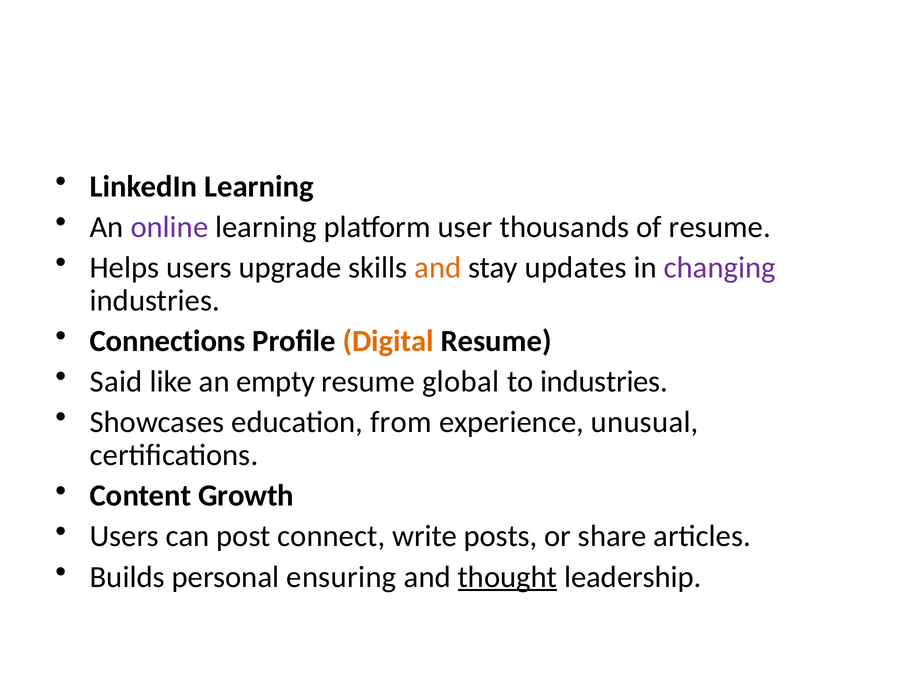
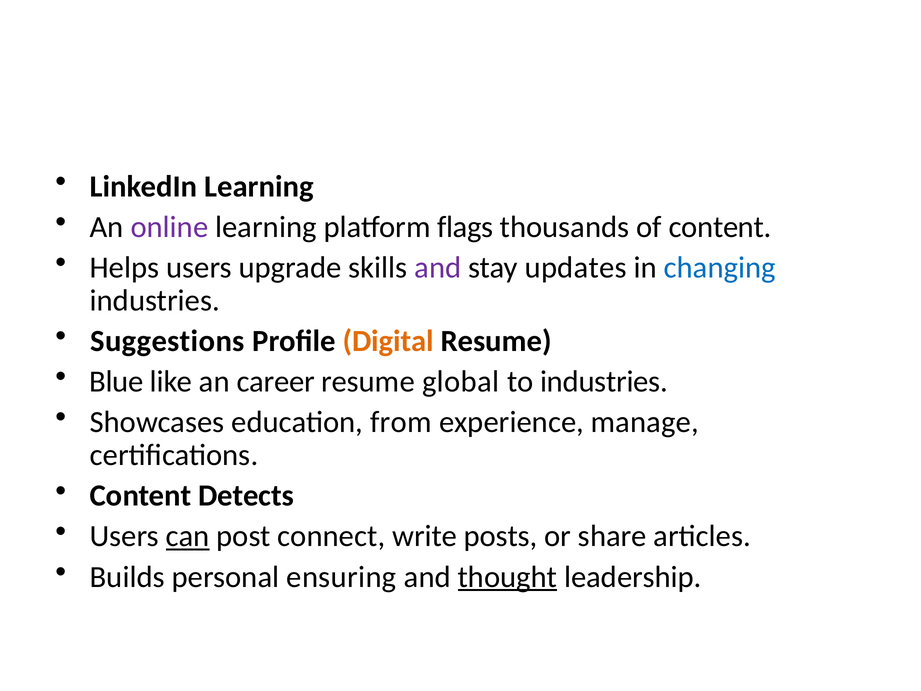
user: user -> flags
of resume: resume -> content
and at (438, 267) colour: orange -> purple
changing colour: purple -> blue
Connections: Connections -> Suggestions
Said: Said -> Blue
empty: empty -> career
unusual: unusual -> manage
Growth: Growth -> Detects
can underline: none -> present
